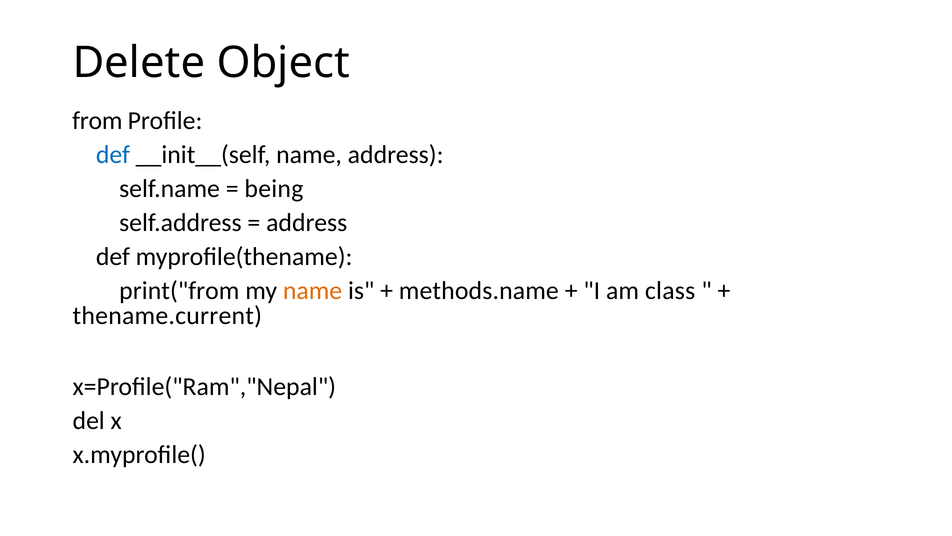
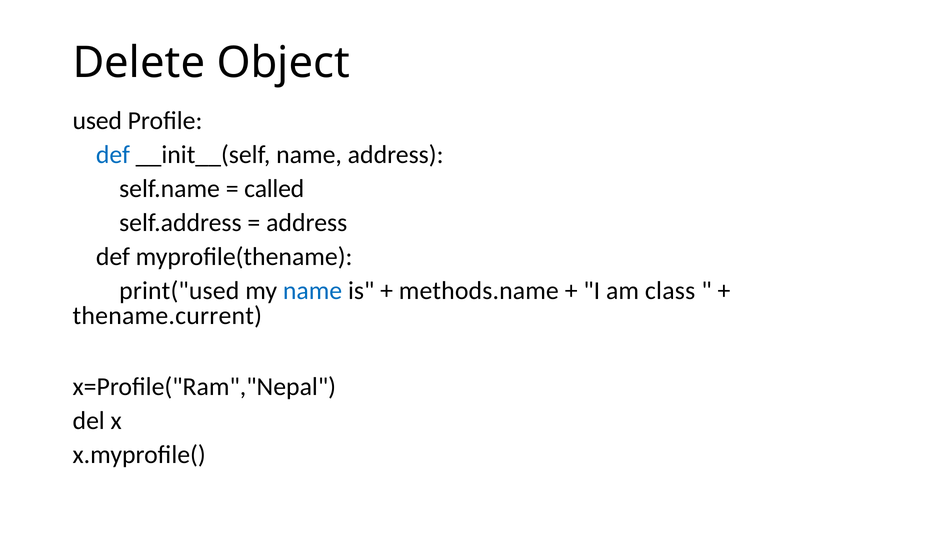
from: from -> used
being: being -> called
print("from: print("from -> print("used
name at (313, 291) colour: orange -> blue
